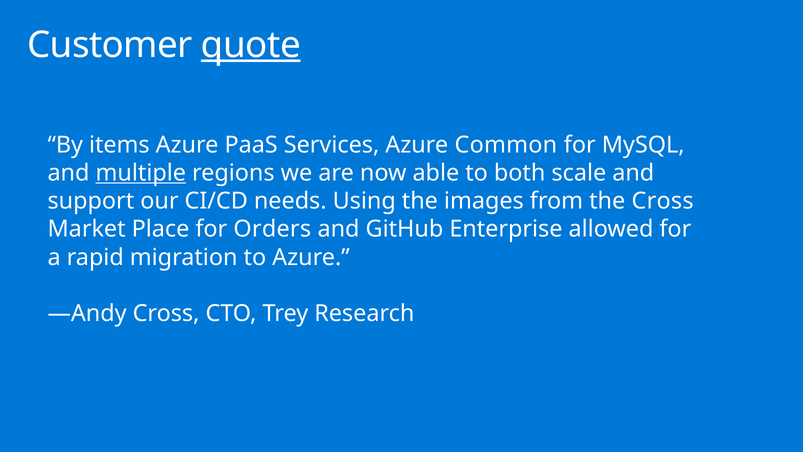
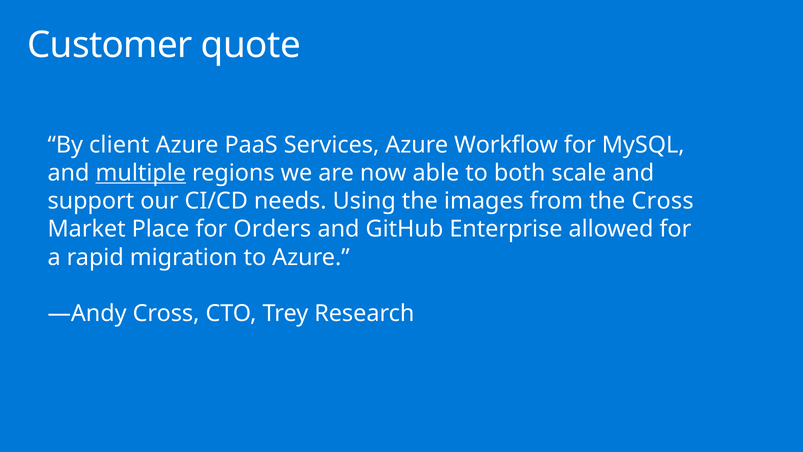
quote underline: present -> none
items: items -> client
Common: Common -> Workflow
